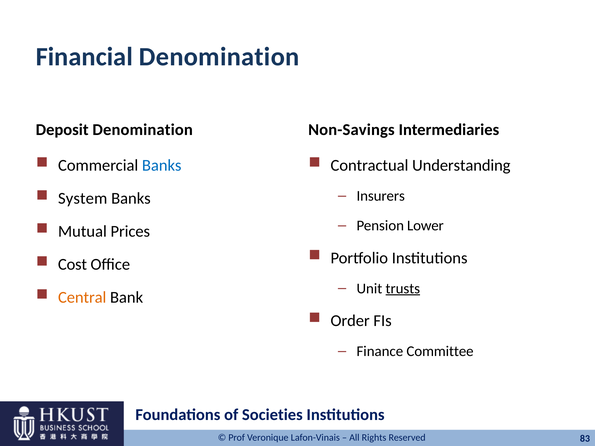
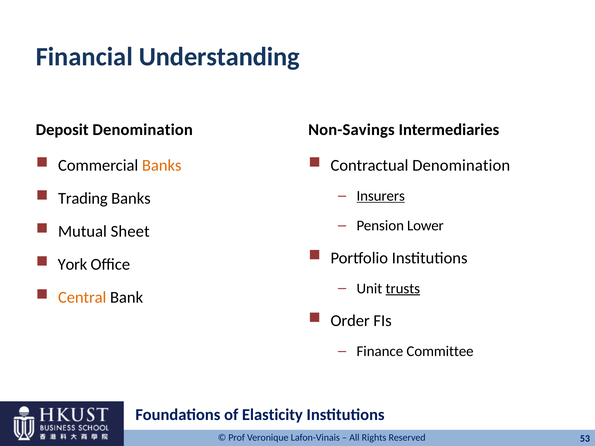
Financial Denomination: Denomination -> Understanding
Banks at (162, 165) colour: blue -> orange
Contractual Understanding: Understanding -> Denomination
Insurers underline: none -> present
System: System -> Trading
Prices: Prices -> Sheet
Cost: Cost -> York
Societies: Societies -> Elasticity
83: 83 -> 53
